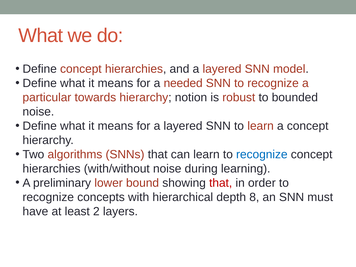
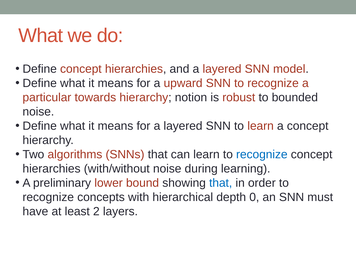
needed: needed -> upward
that at (221, 183) colour: red -> blue
8: 8 -> 0
